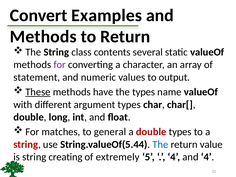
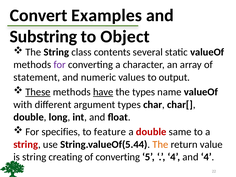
Methods at (43, 37): Methods -> Substring
to Return: Return -> Object
have underline: none -> present
matches: matches -> specifies
general: general -> feature
double types: types -> same
The at (160, 144) colour: blue -> orange
of extremely: extremely -> converting
